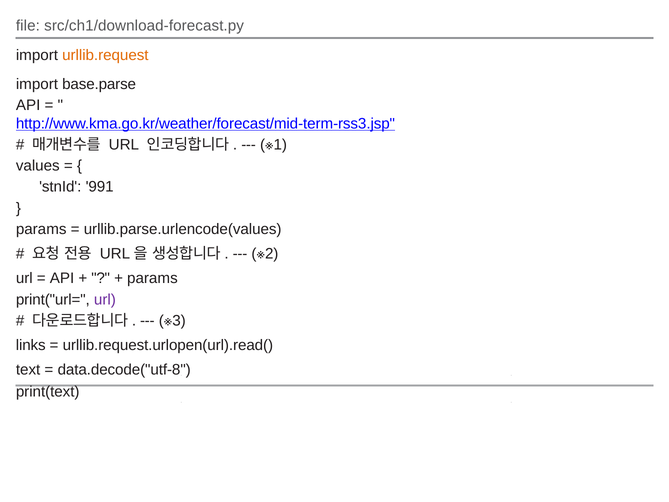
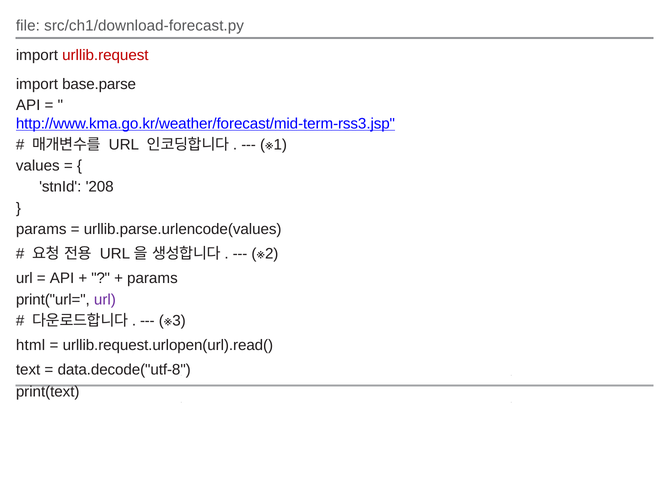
urllib.request colour: orange -> red
991: 991 -> 208
links: links -> html
